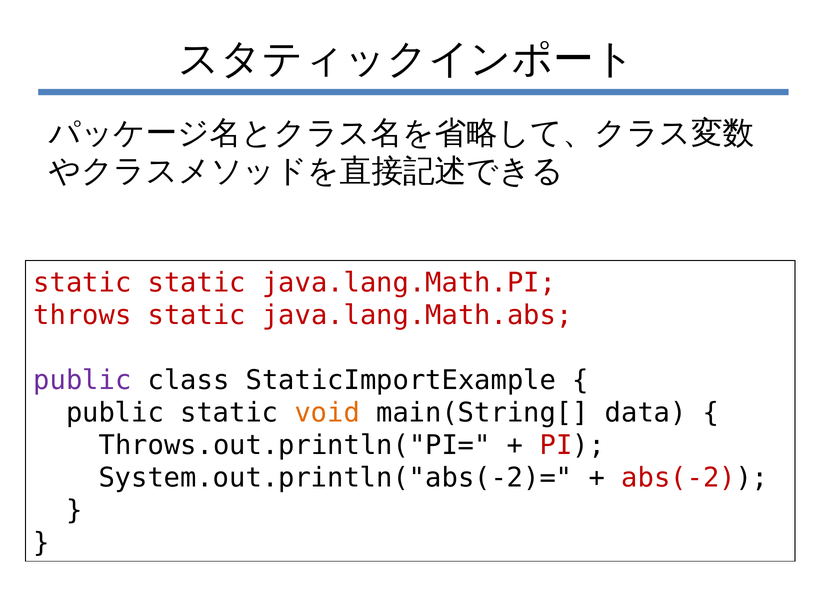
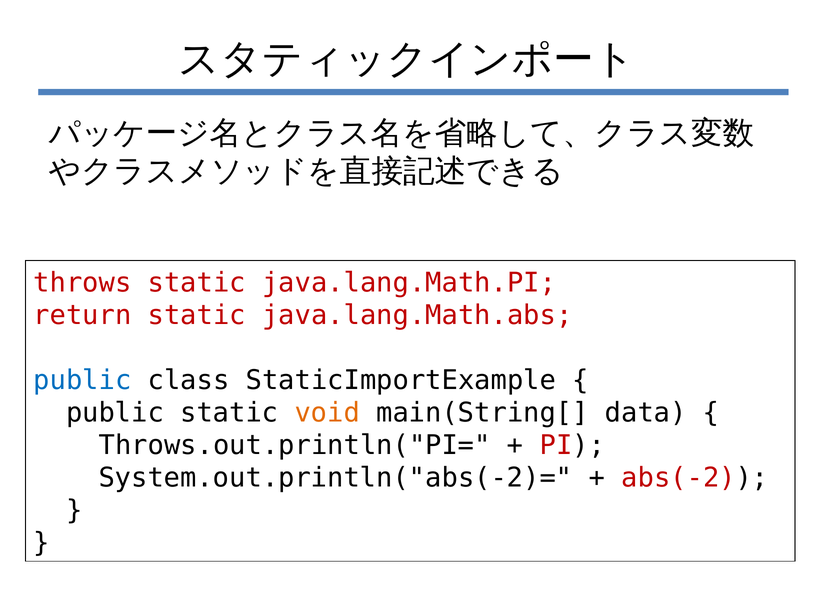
static at (82, 283): static -> throws
throws: throws -> return
public at (82, 381) colour: purple -> blue
